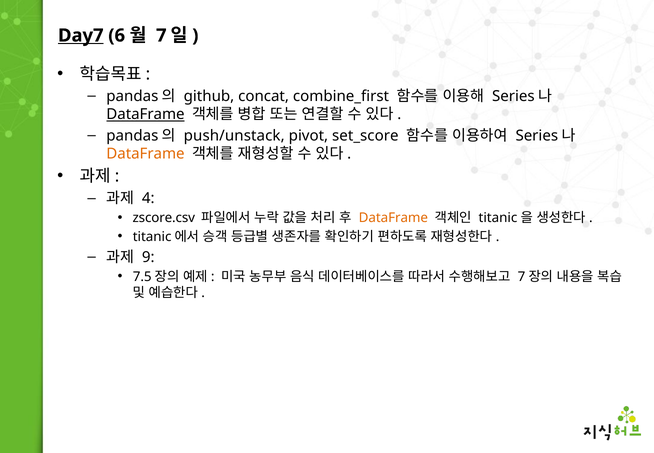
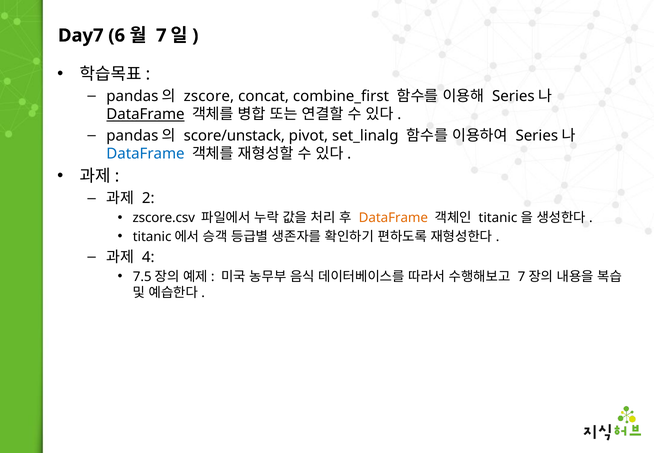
Day7 underline: present -> none
github: github -> zscore
push/unstack: push/unstack -> score/unstack
set_score: set_score -> set_linalg
DataFrame at (145, 154) colour: orange -> blue
4: 4 -> 2
9: 9 -> 4
